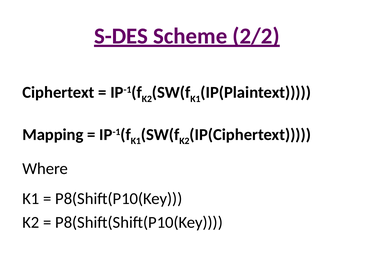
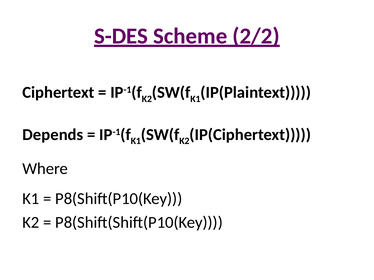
Mapping: Mapping -> Depends
